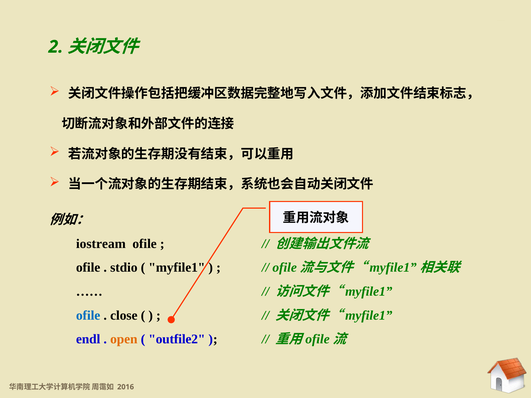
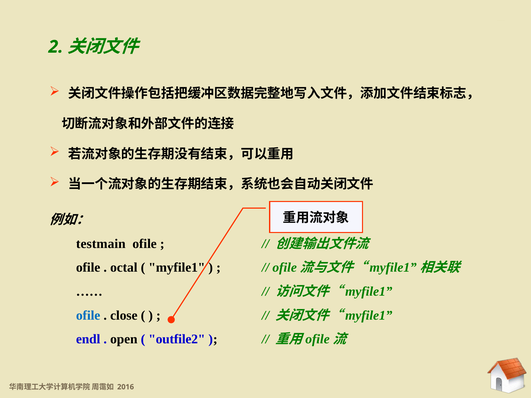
iostream: iostream -> testmain
stdio: stdio -> octal
open colour: orange -> black
